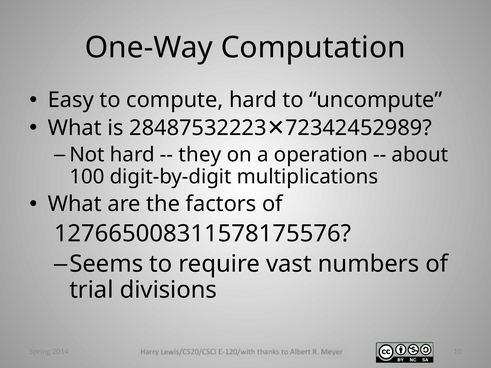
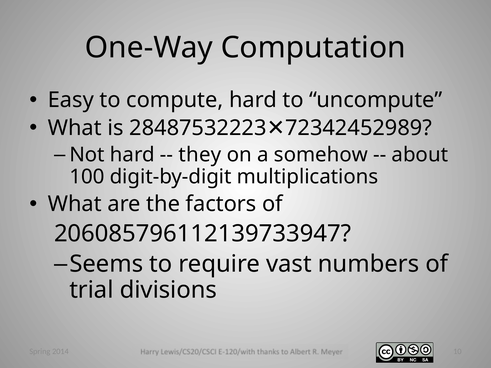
operation: operation -> somehow
127665008311578175576: 127665008311578175576 -> 206085796112139733947
